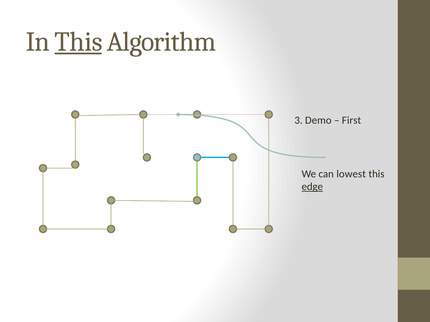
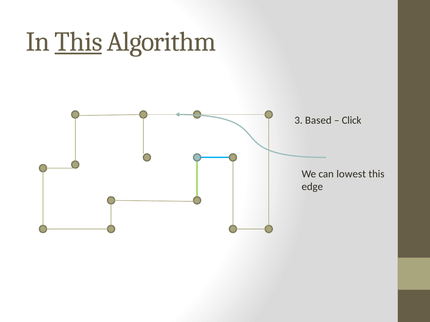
Demo: Demo -> Based
First: First -> Click
edge underline: present -> none
